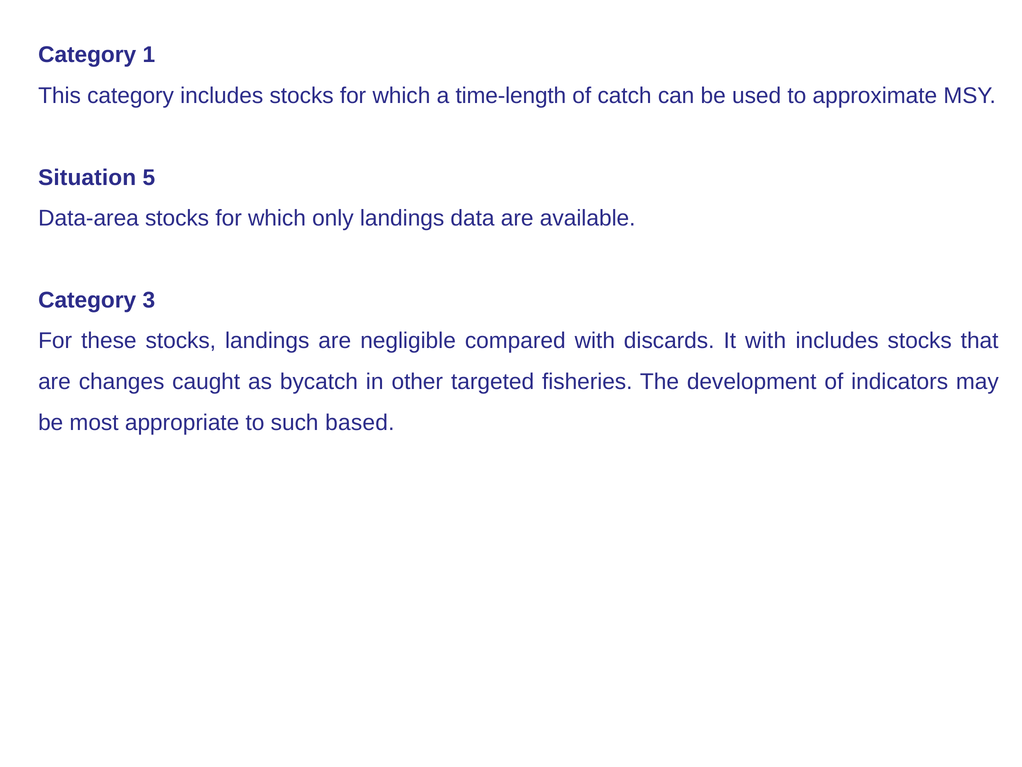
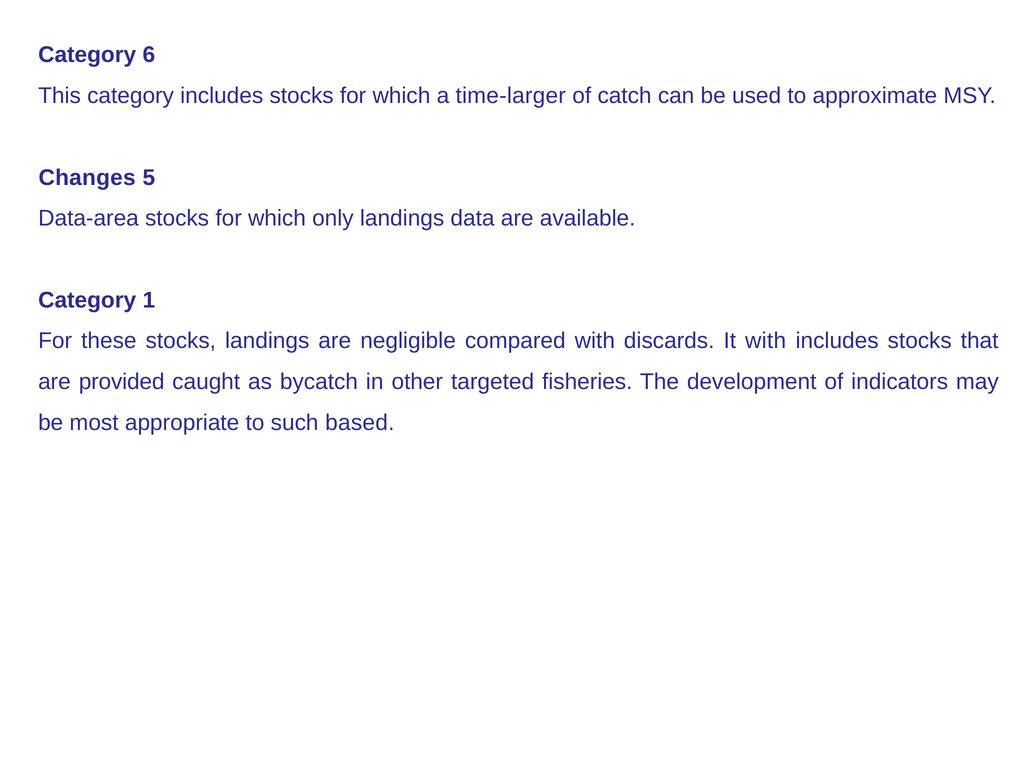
1: 1 -> 6
time-length: time-length -> time-larger
Situation: Situation -> Changes
3: 3 -> 1
changes: changes -> provided
